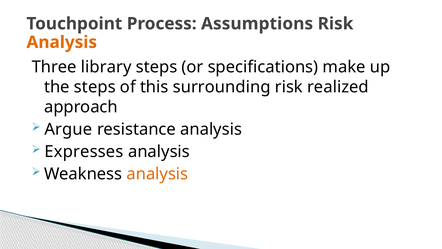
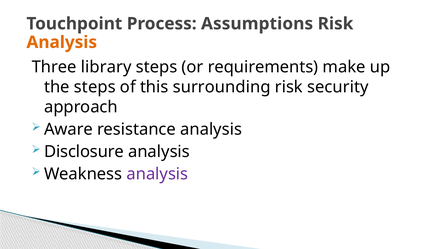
specifications: specifications -> requirements
realized: realized -> security
Argue: Argue -> Aware
Expresses: Expresses -> Disclosure
analysis at (157, 174) colour: orange -> purple
